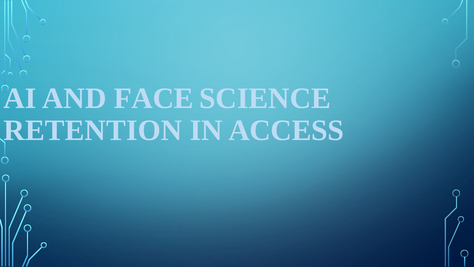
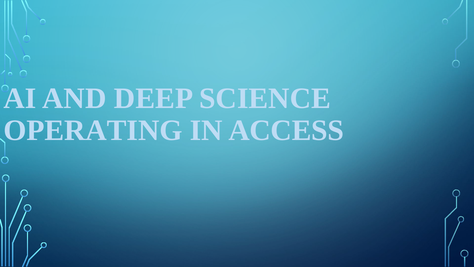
FACE: FACE -> DEEP
RETENTION: RETENTION -> OPERATING
